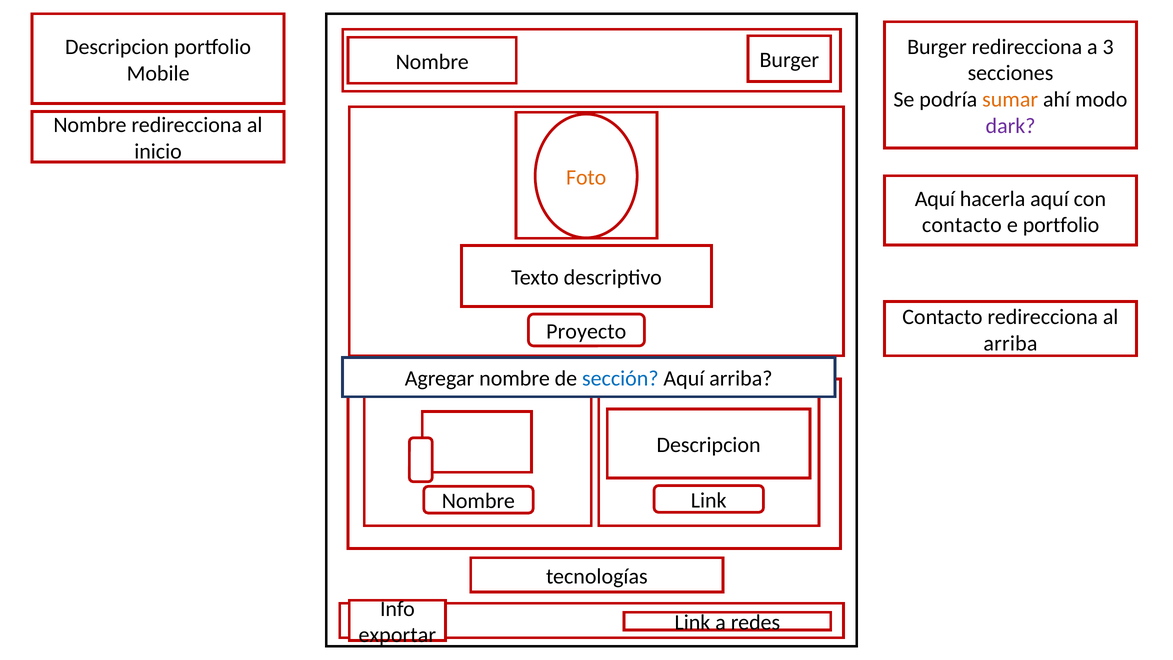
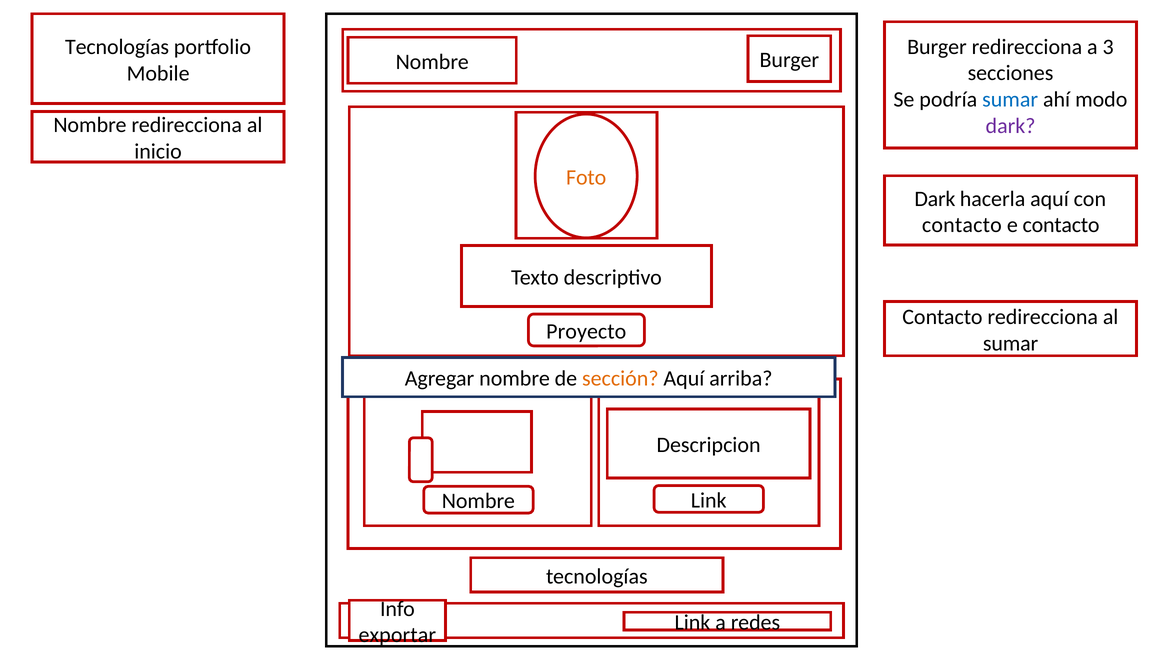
Descripcion at (117, 47): Descripcion -> Tecnologías
sumar at (1010, 100) colour: orange -> blue
Aquí at (935, 199): Aquí -> Dark
e portfolio: portfolio -> contacto
arriba at (1010, 343): arriba -> sumar
sección colour: blue -> orange
